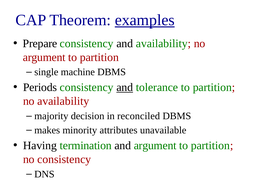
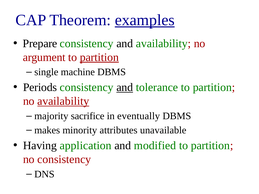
partition at (99, 57) underline: none -> present
availability at (63, 101) underline: none -> present
decision: decision -> sacrifice
reconciled: reconciled -> eventually
termination: termination -> application
and argument: argument -> modified
